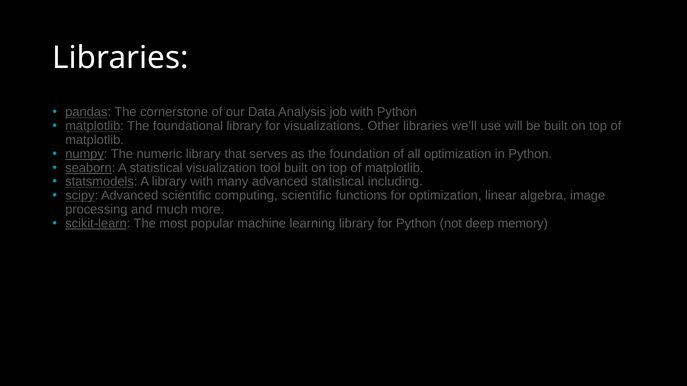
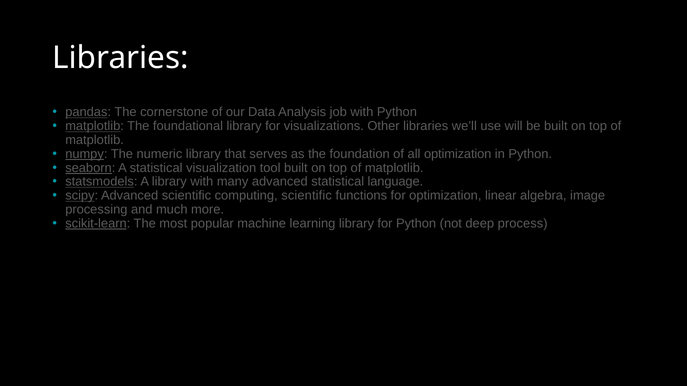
including: including -> language
memory: memory -> process
